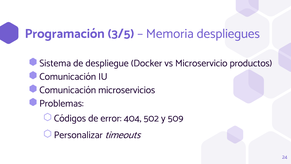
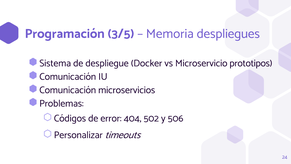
productos: productos -> prototipos
509: 509 -> 506
